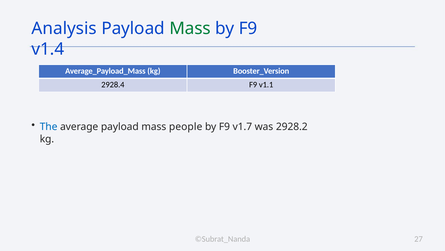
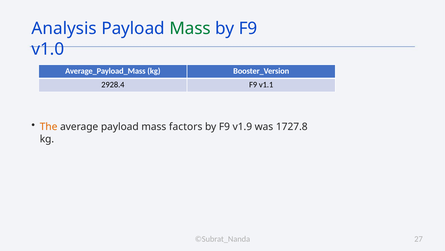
v1.4: v1.4 -> v1.0
The colour: blue -> orange
people: people -> factors
v1.7: v1.7 -> v1.9
2928.2: 2928.2 -> 1727.8
